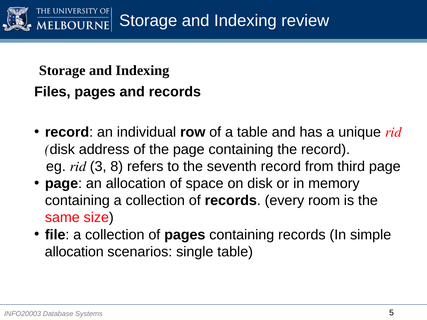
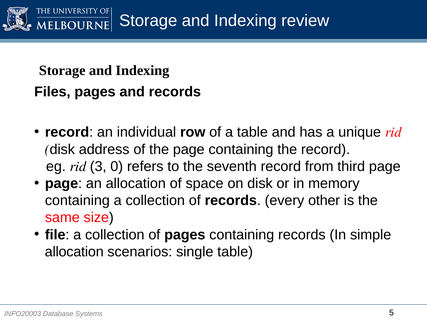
8: 8 -> 0
room: room -> other
